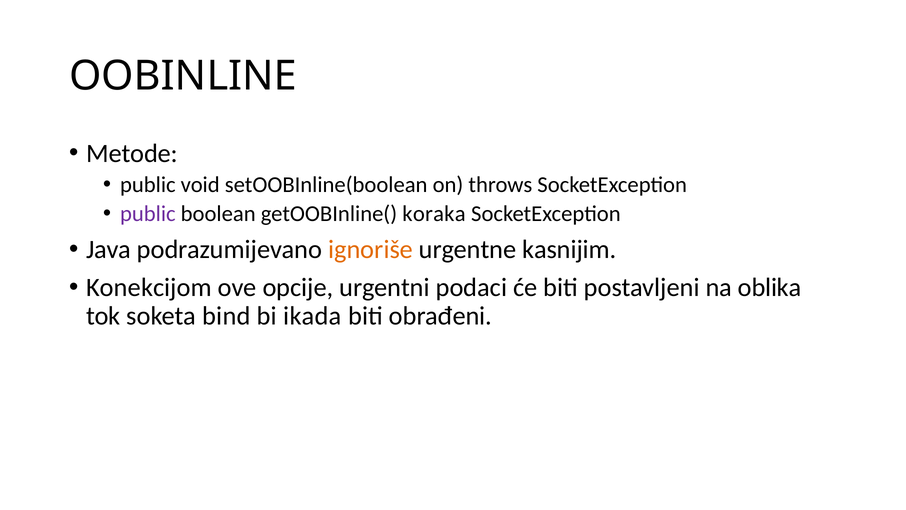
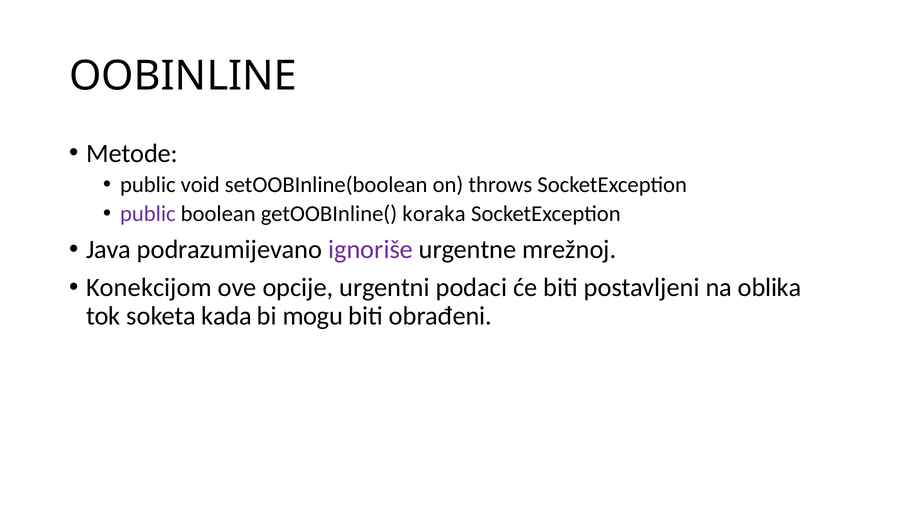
ignoriše colour: orange -> purple
kasnijim: kasnijim -> mrežnoj
bind: bind -> kada
ikada: ikada -> mogu
